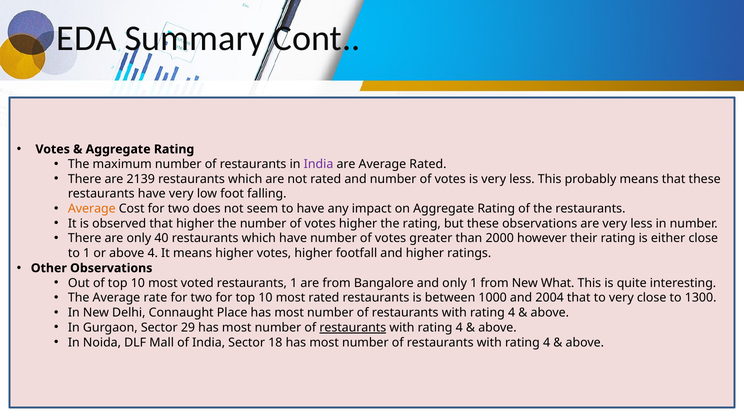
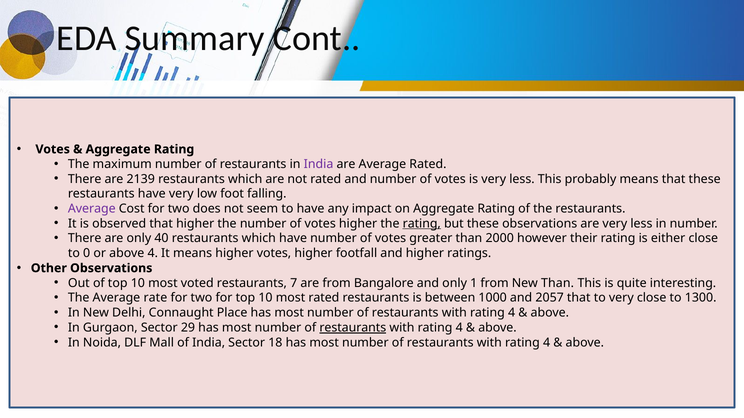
Average at (92, 209) colour: orange -> purple
rating at (422, 224) underline: none -> present
to 1: 1 -> 0
restaurants 1: 1 -> 7
New What: What -> Than
2004: 2004 -> 2057
